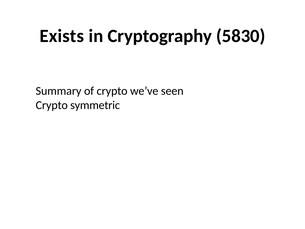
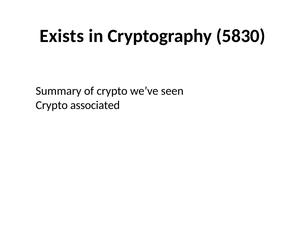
symmetric: symmetric -> associated
